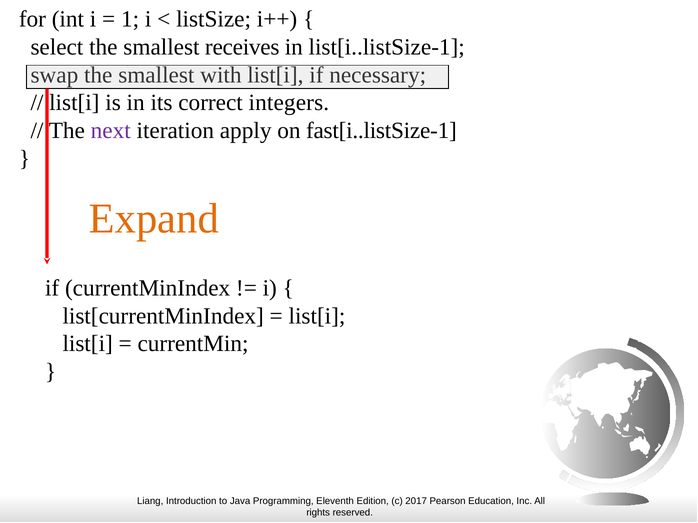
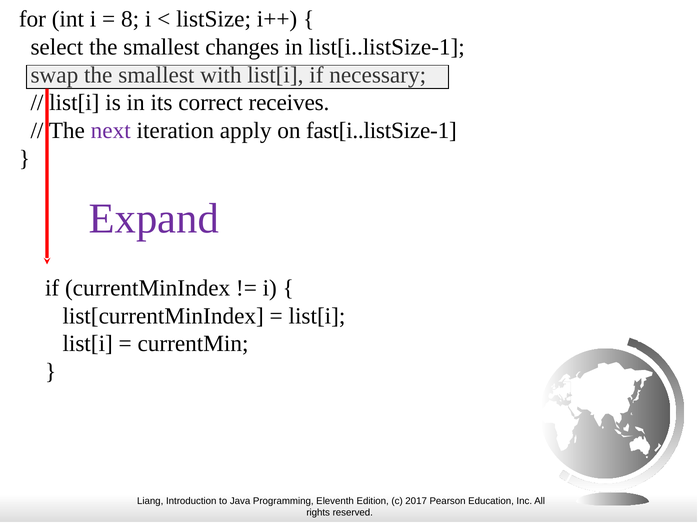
1: 1 -> 8
receives: receives -> changes
integers: integers -> receives
Expand colour: orange -> purple
